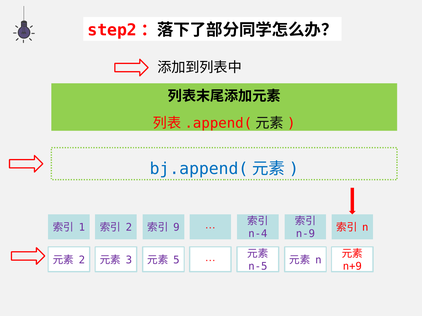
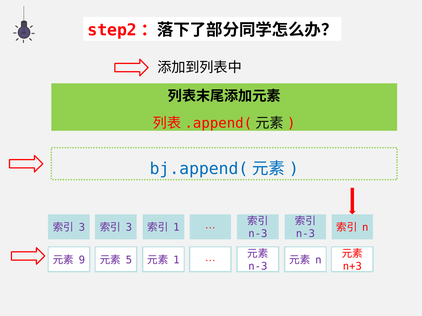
1 at (82, 228): 1 -> 3
2 at (129, 228): 2 -> 3
9 at (176, 228): 9 -> 1
n-4 at (258, 234): n-4 -> n-3
n-9 at (305, 234): n-9 -> n-3
2 at (82, 260): 2 -> 9
3: 3 -> 5
5 at (176, 260): 5 -> 1
n-5 at (258, 267): n-5 -> n-3
n+9: n+9 -> n+3
